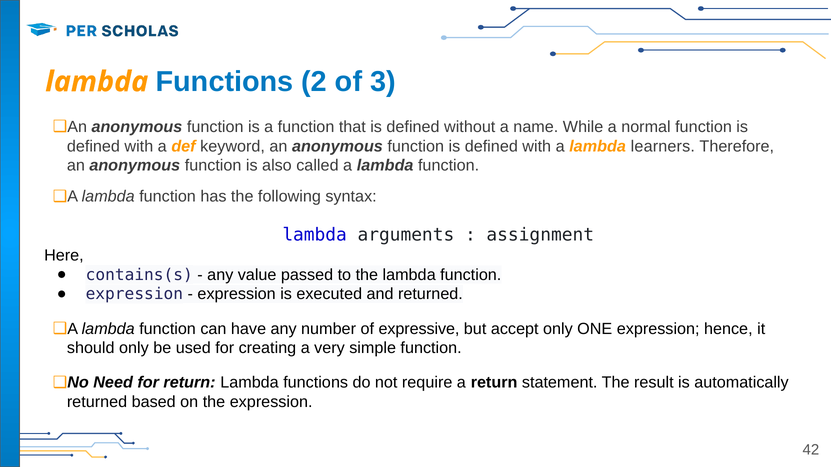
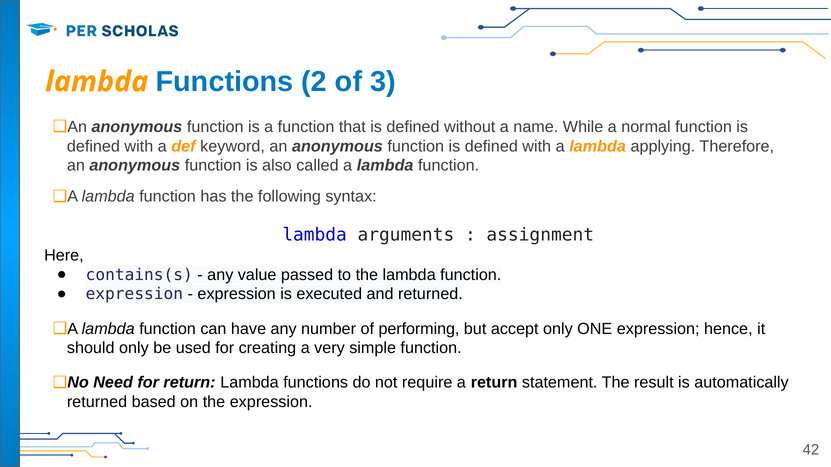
learners: learners -> applying
expressive: expressive -> performing
